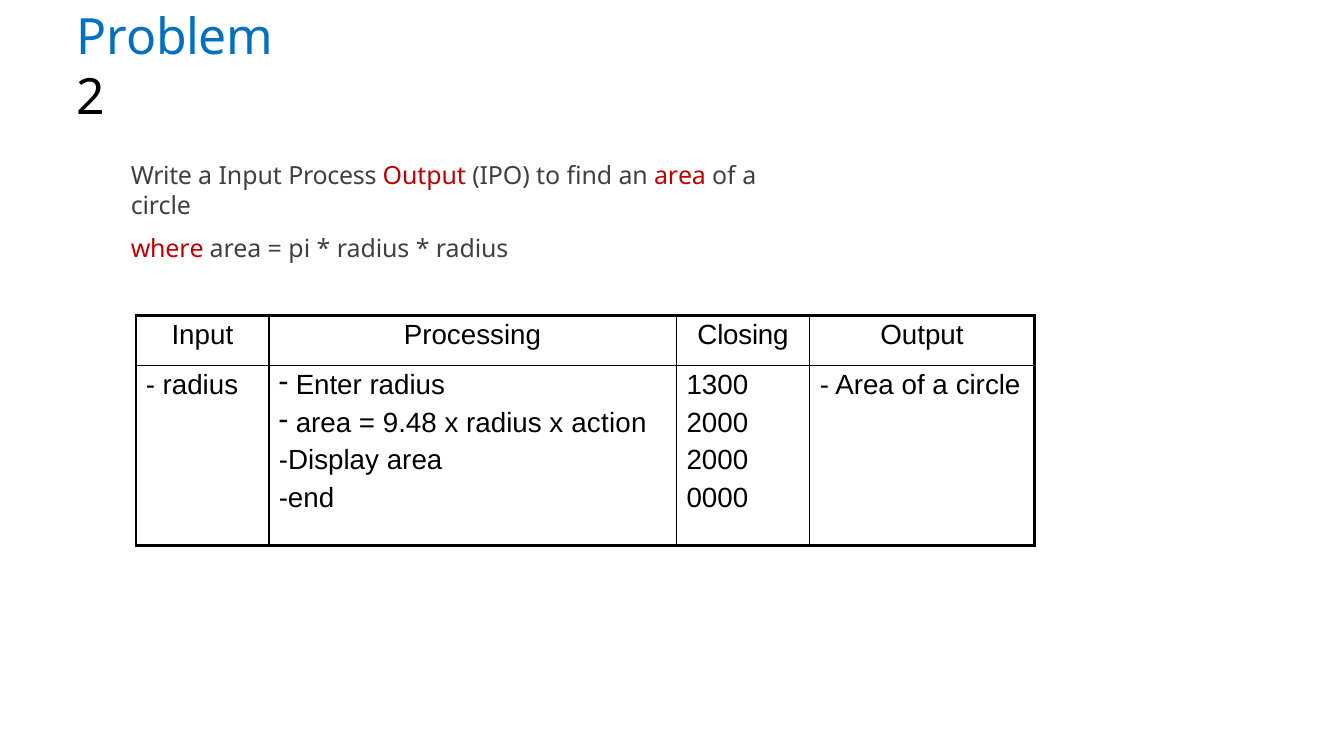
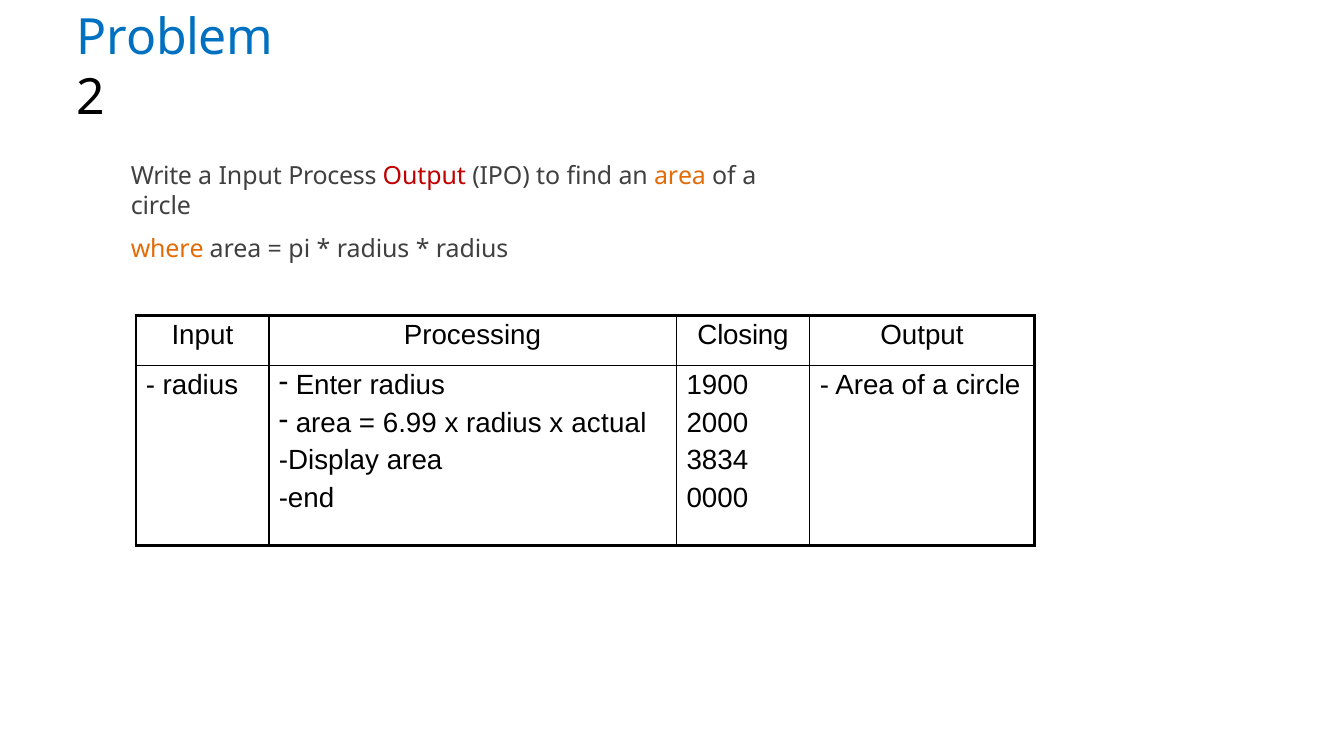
area at (680, 176) colour: red -> orange
where colour: red -> orange
1300: 1300 -> 1900
9.48: 9.48 -> 6.99
action: action -> actual
2000 at (717, 461): 2000 -> 3834
